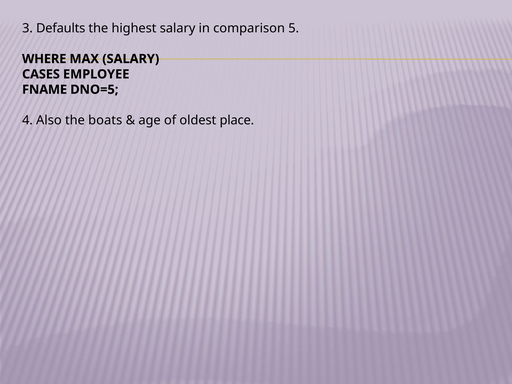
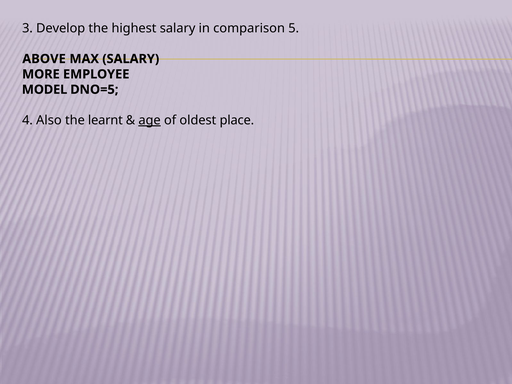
Defaults: Defaults -> Develop
WHERE: WHERE -> ABOVE
CASES: CASES -> MORE
FNAME: FNAME -> MODEL
boats: boats -> learnt
age underline: none -> present
